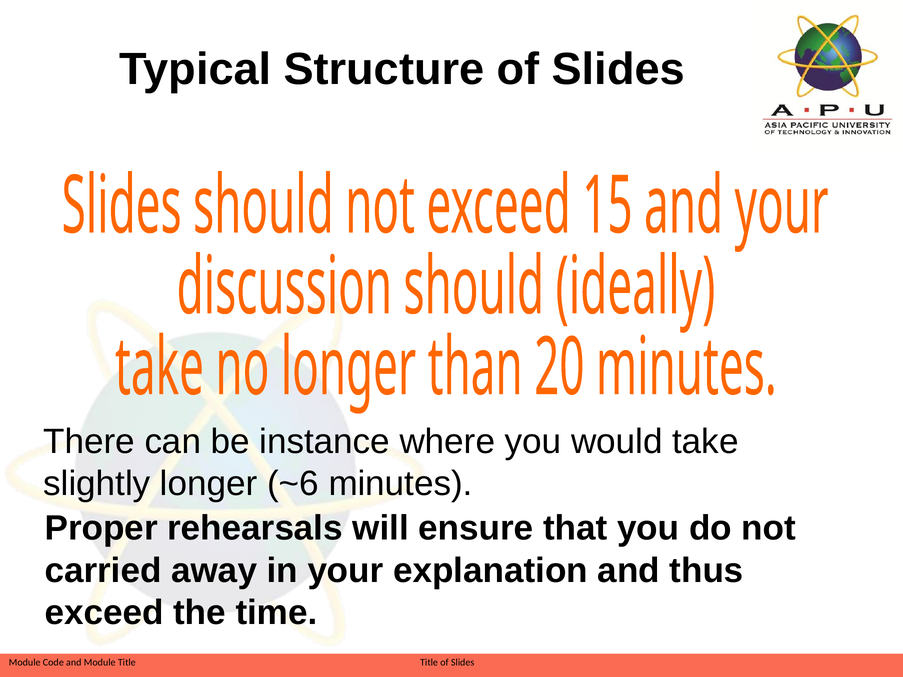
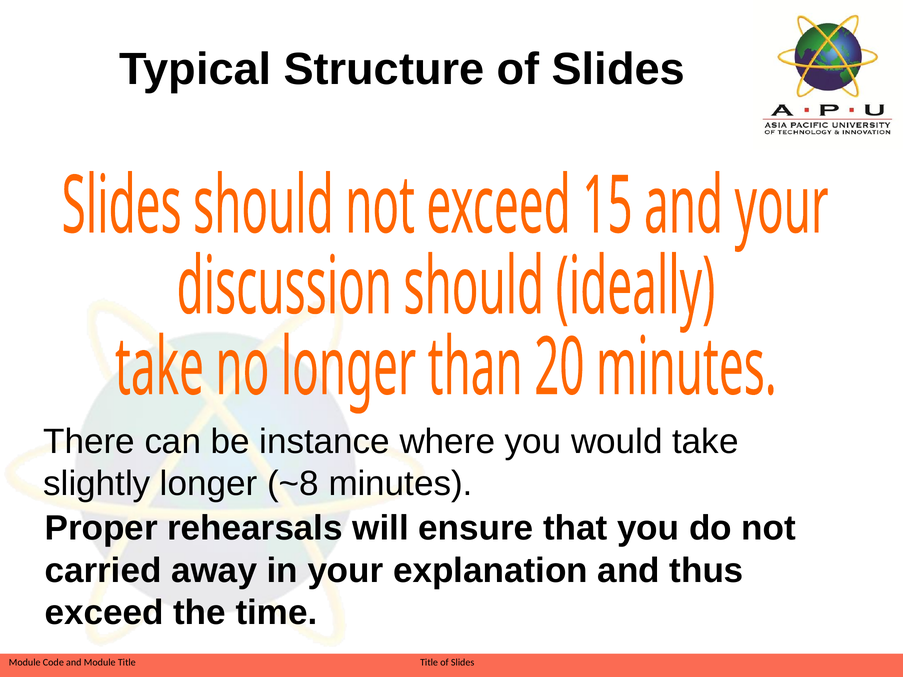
~6: ~6 -> ~8
